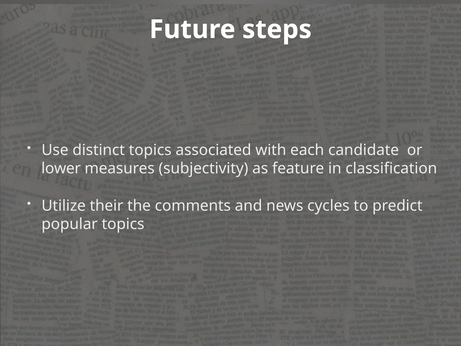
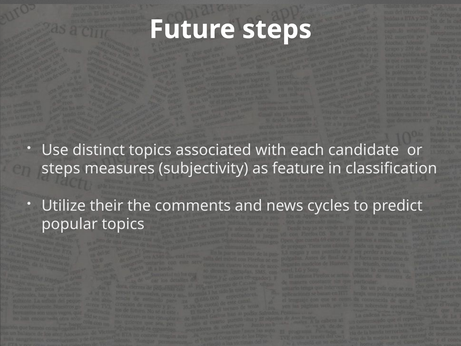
lower at (61, 168): lower -> steps
